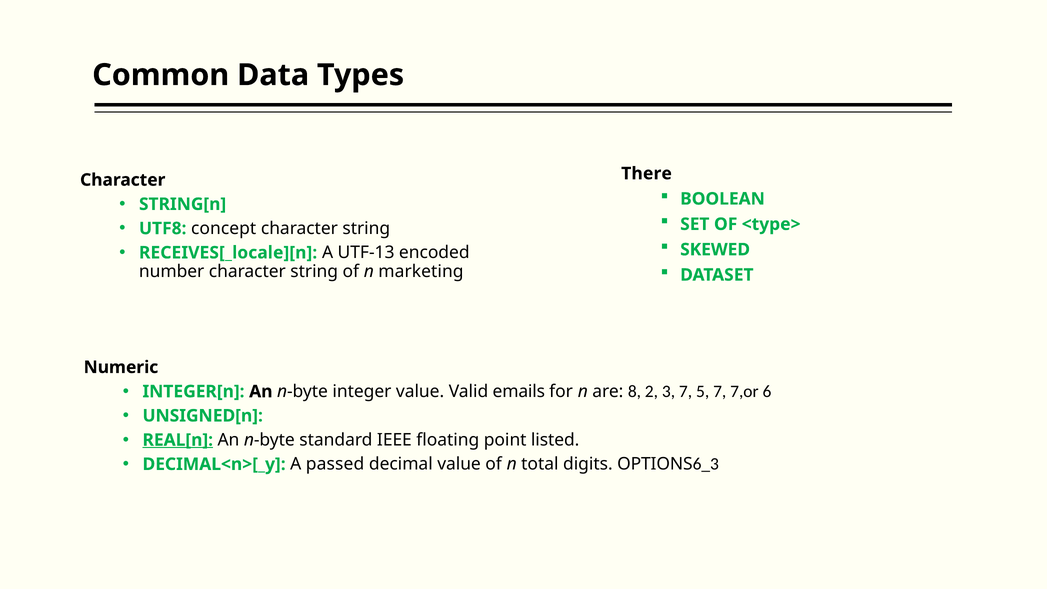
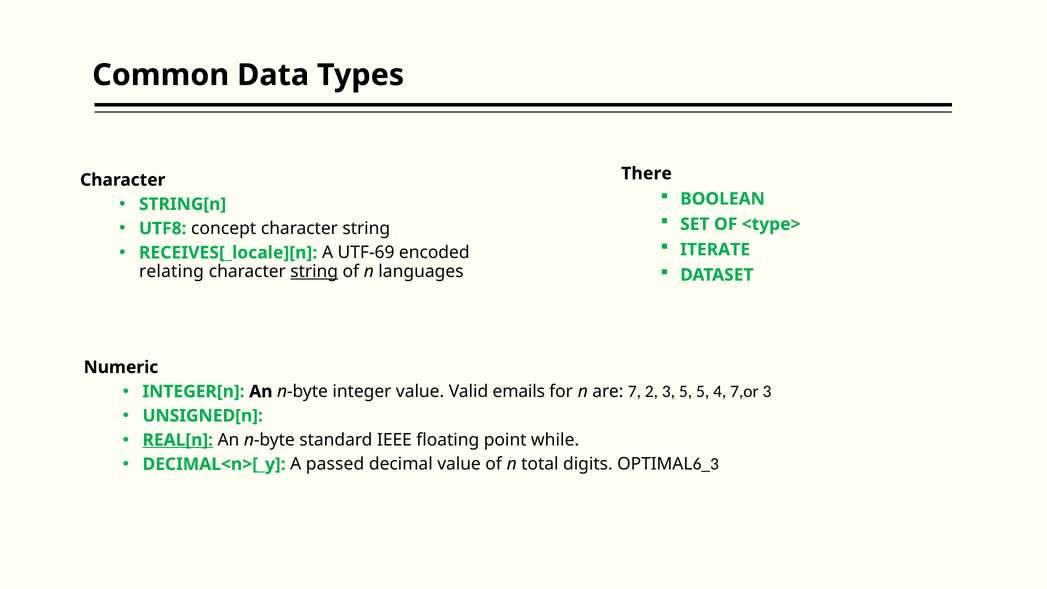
SKEWED: SKEWED -> ITERATE
UTF-13: UTF-13 -> UTF-69
number: number -> relating
string at (314, 271) underline: none -> present
marketing: marketing -> languages
8: 8 -> 7
3 7: 7 -> 5
5 7: 7 -> 4
7,or 6: 6 -> 3
listed: listed -> while
OPTIONS: OPTIONS -> OPTIMAL
